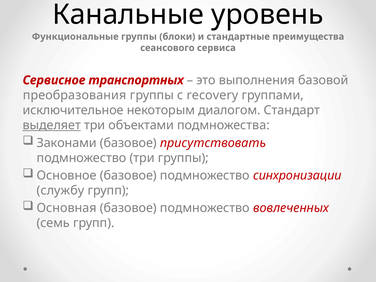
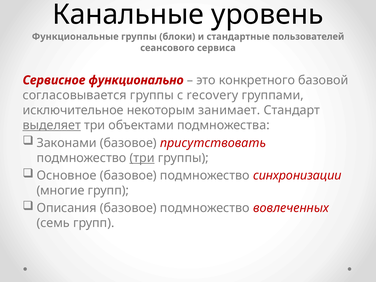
преимущества: преимущества -> пользователей
транспортных: транспортных -> функционально
выполнения: выполнения -> конкретного
преобразования: преобразования -> согласовывается
диалогом: диалогом -> занимает
три at (142, 158) underline: none -> present
службу: службу -> многие
Основная: Основная -> Описания
